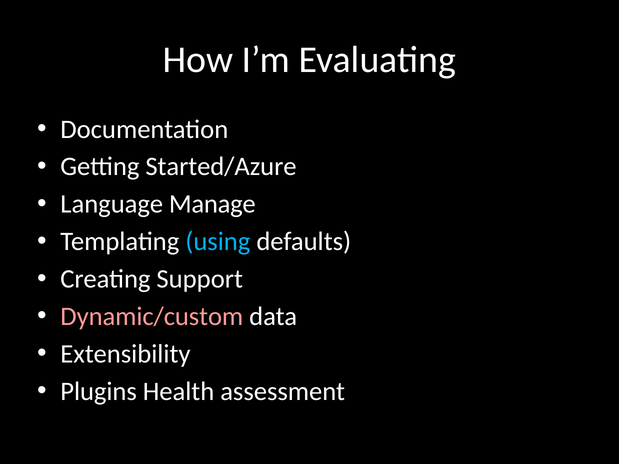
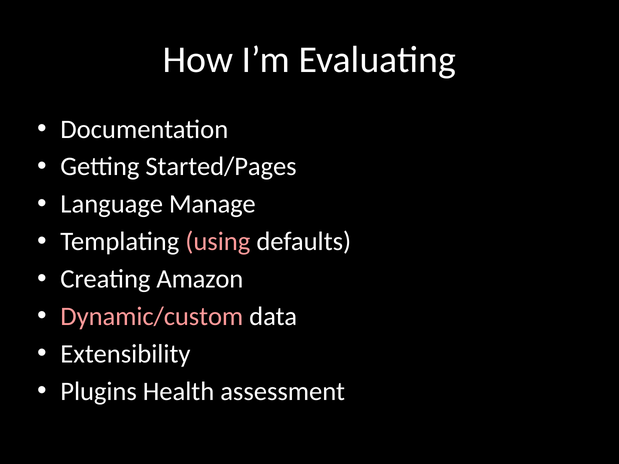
Started/Azure: Started/Azure -> Started/Pages
using colour: light blue -> pink
Support: Support -> Amazon
